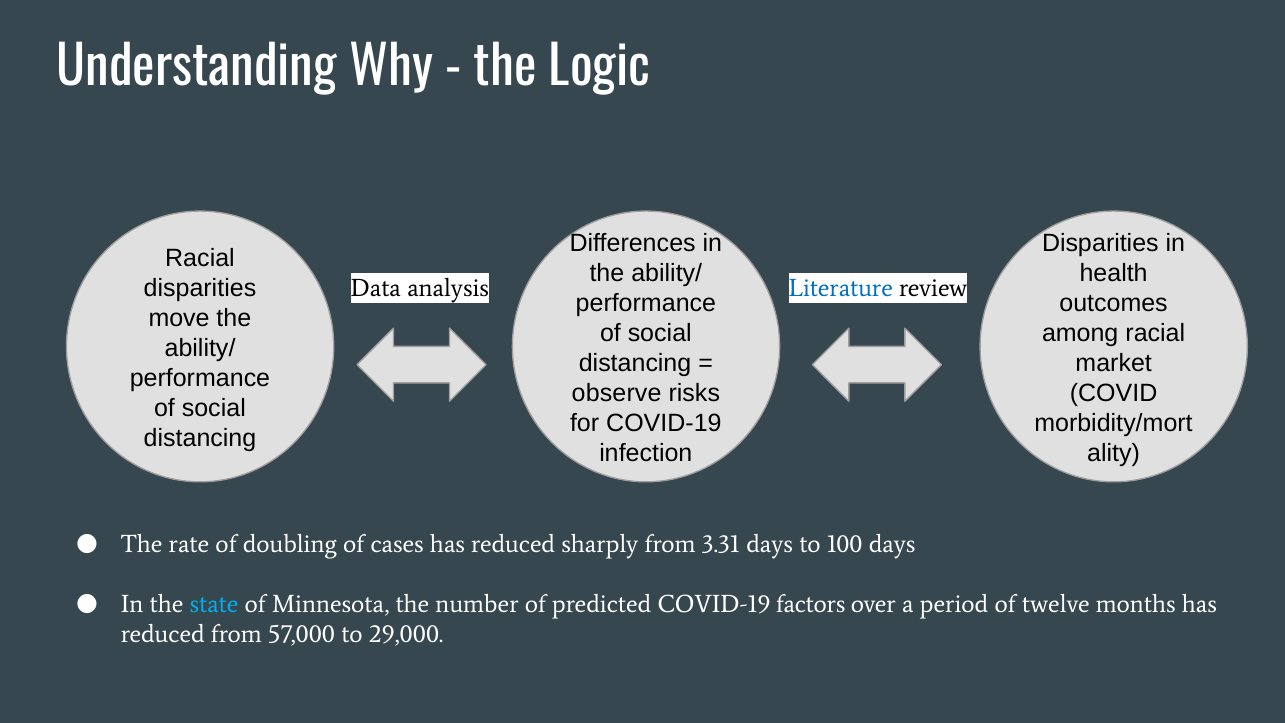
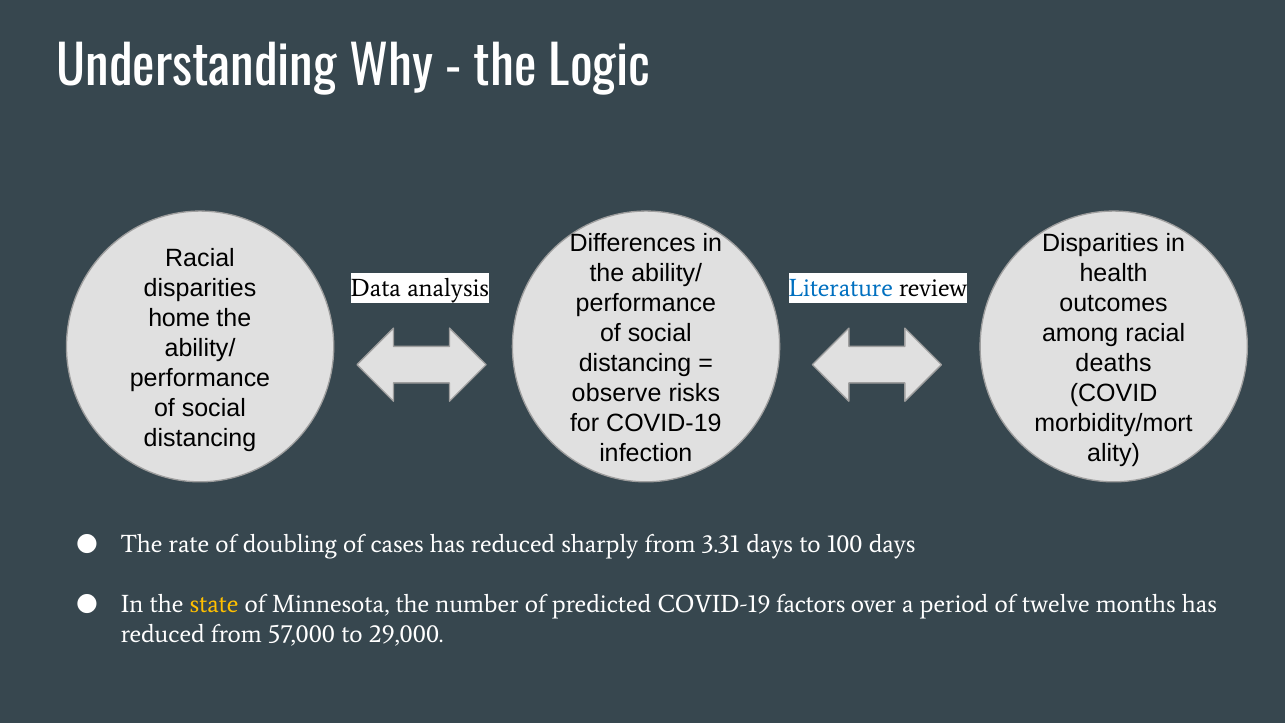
move: move -> home
market: market -> deaths
state colour: light blue -> yellow
